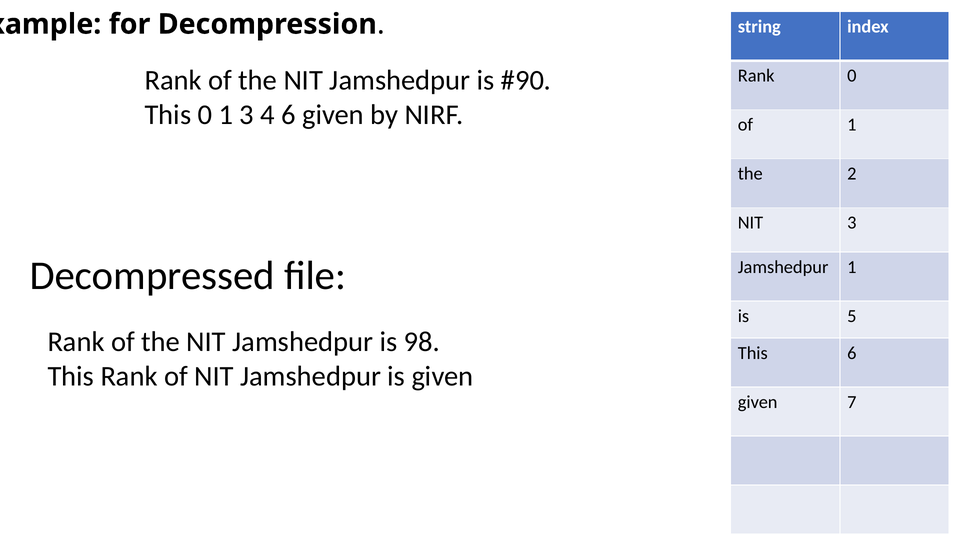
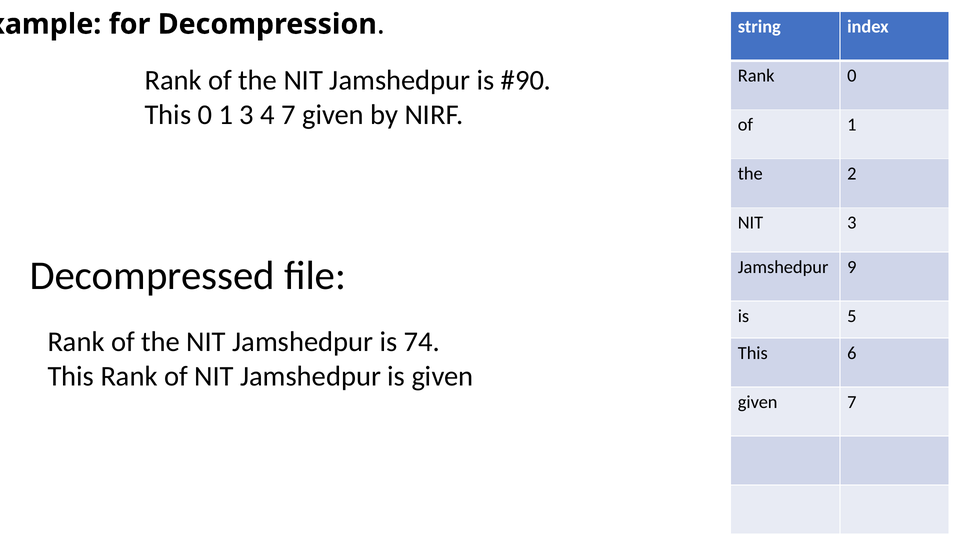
4 6: 6 -> 7
Jamshedpur 1: 1 -> 9
98: 98 -> 74
